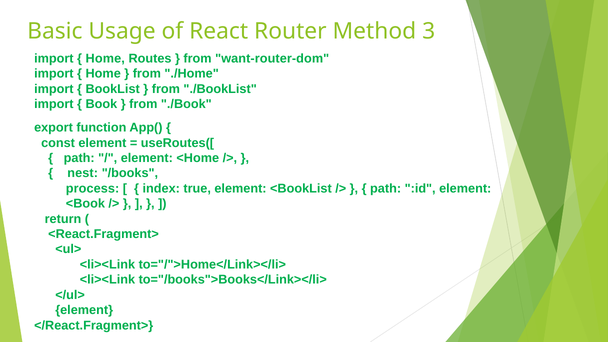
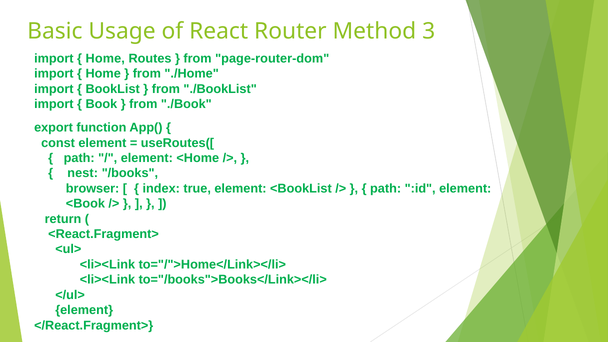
want-router-dom: want-router-dom -> page-router-dom
process: process -> browser
